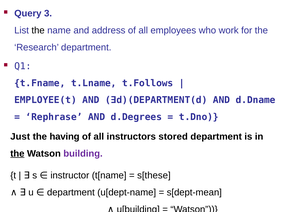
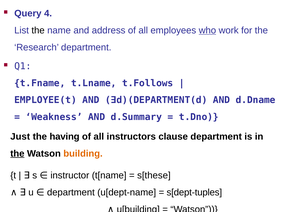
3: 3 -> 4
who underline: none -> present
Rephrase: Rephrase -> Weakness
d.Degrees: d.Degrees -> d.Summary
stored: stored -> clause
building colour: purple -> orange
s[dept-mean: s[dept-mean -> s[dept-tuples
